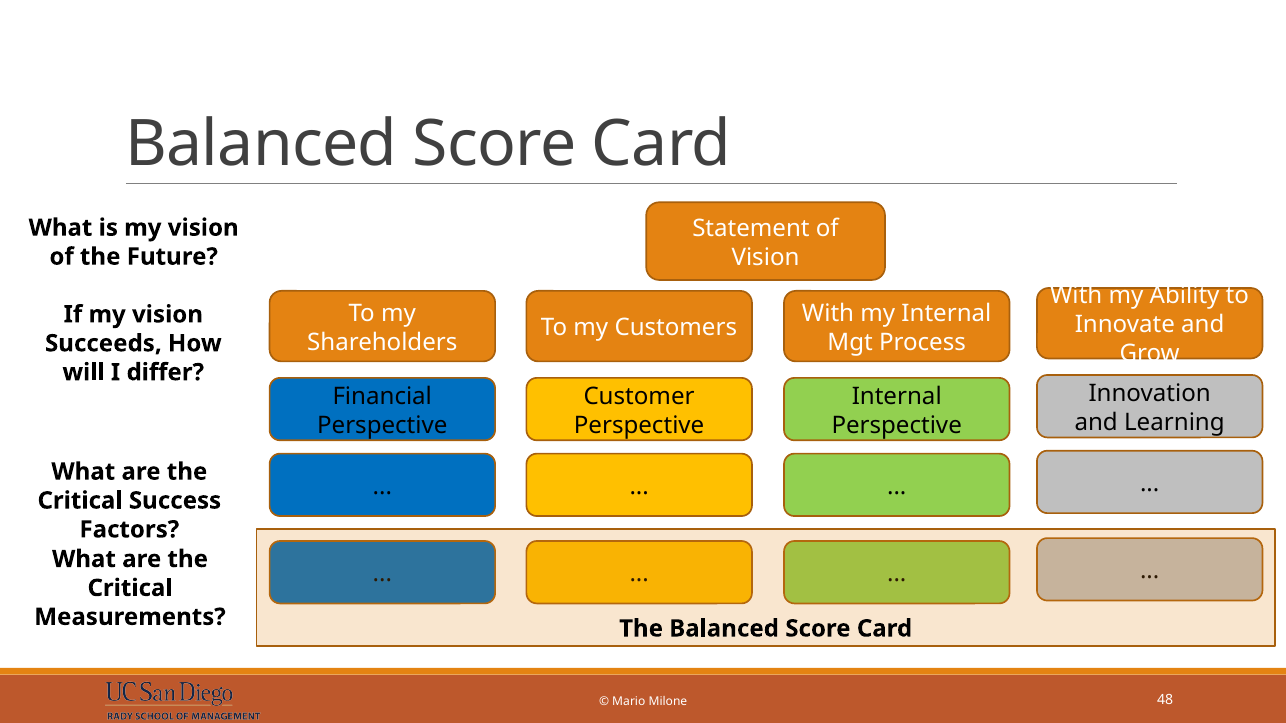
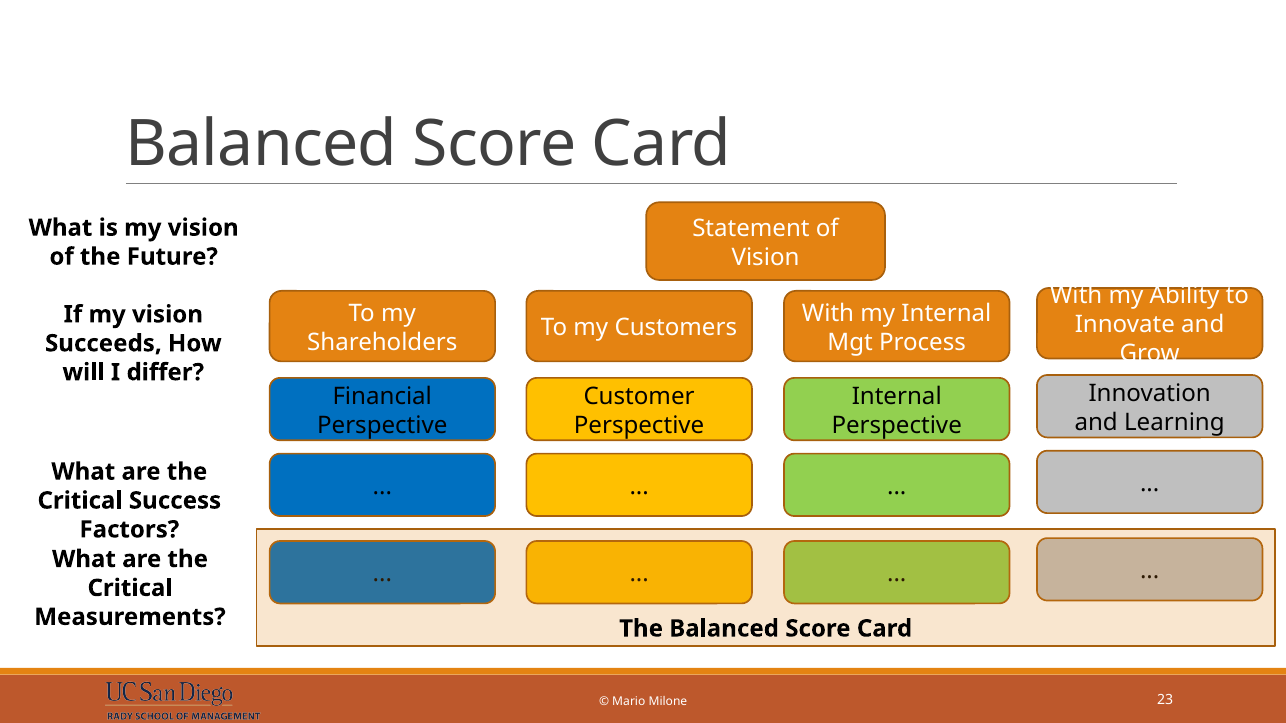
48: 48 -> 23
